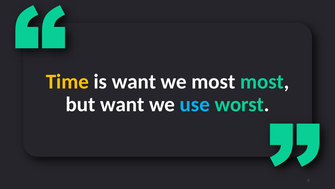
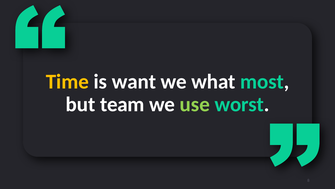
we most: most -> what
but want: want -> team
use colour: light blue -> light green
